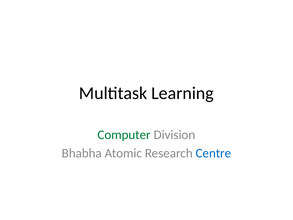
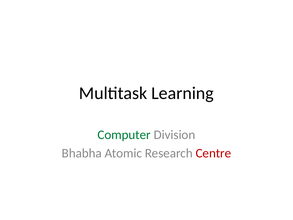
Centre colour: blue -> red
